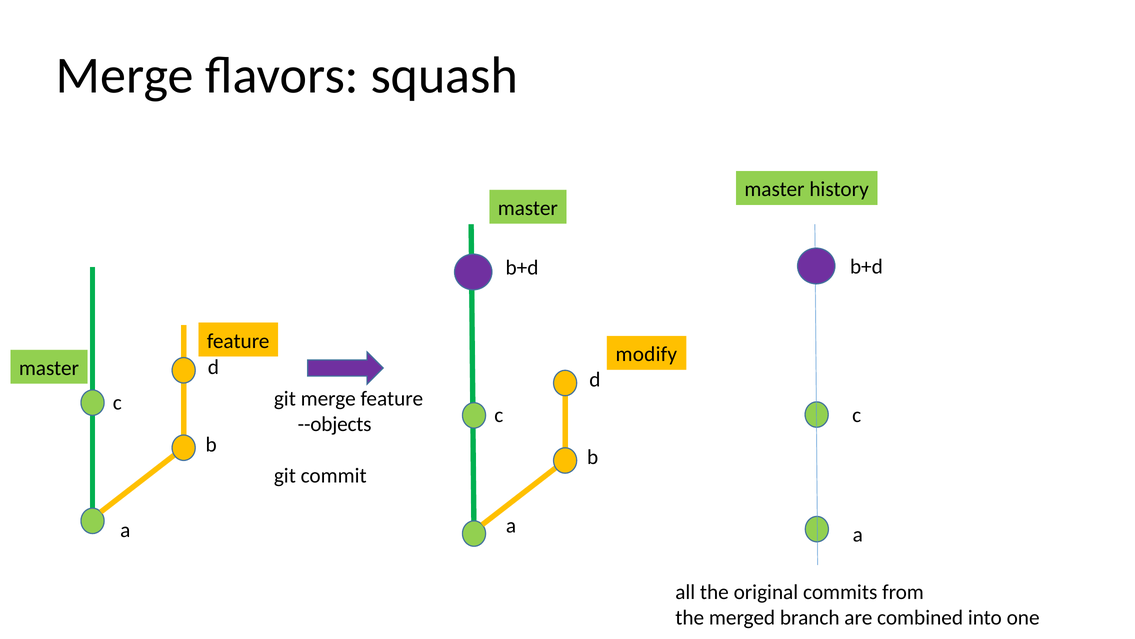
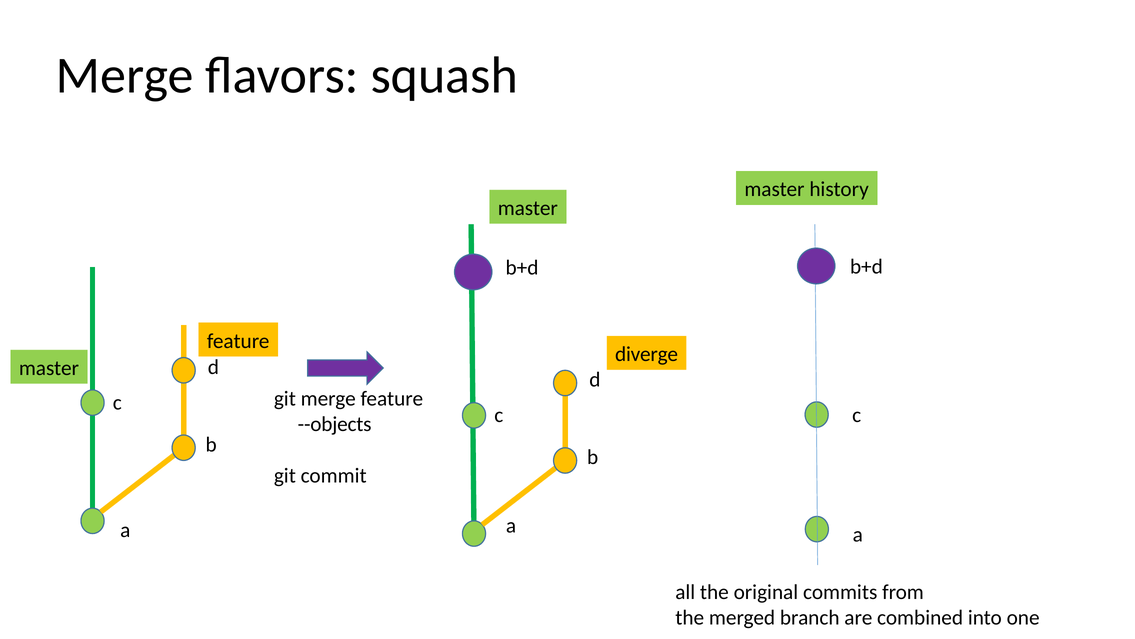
modify: modify -> diverge
